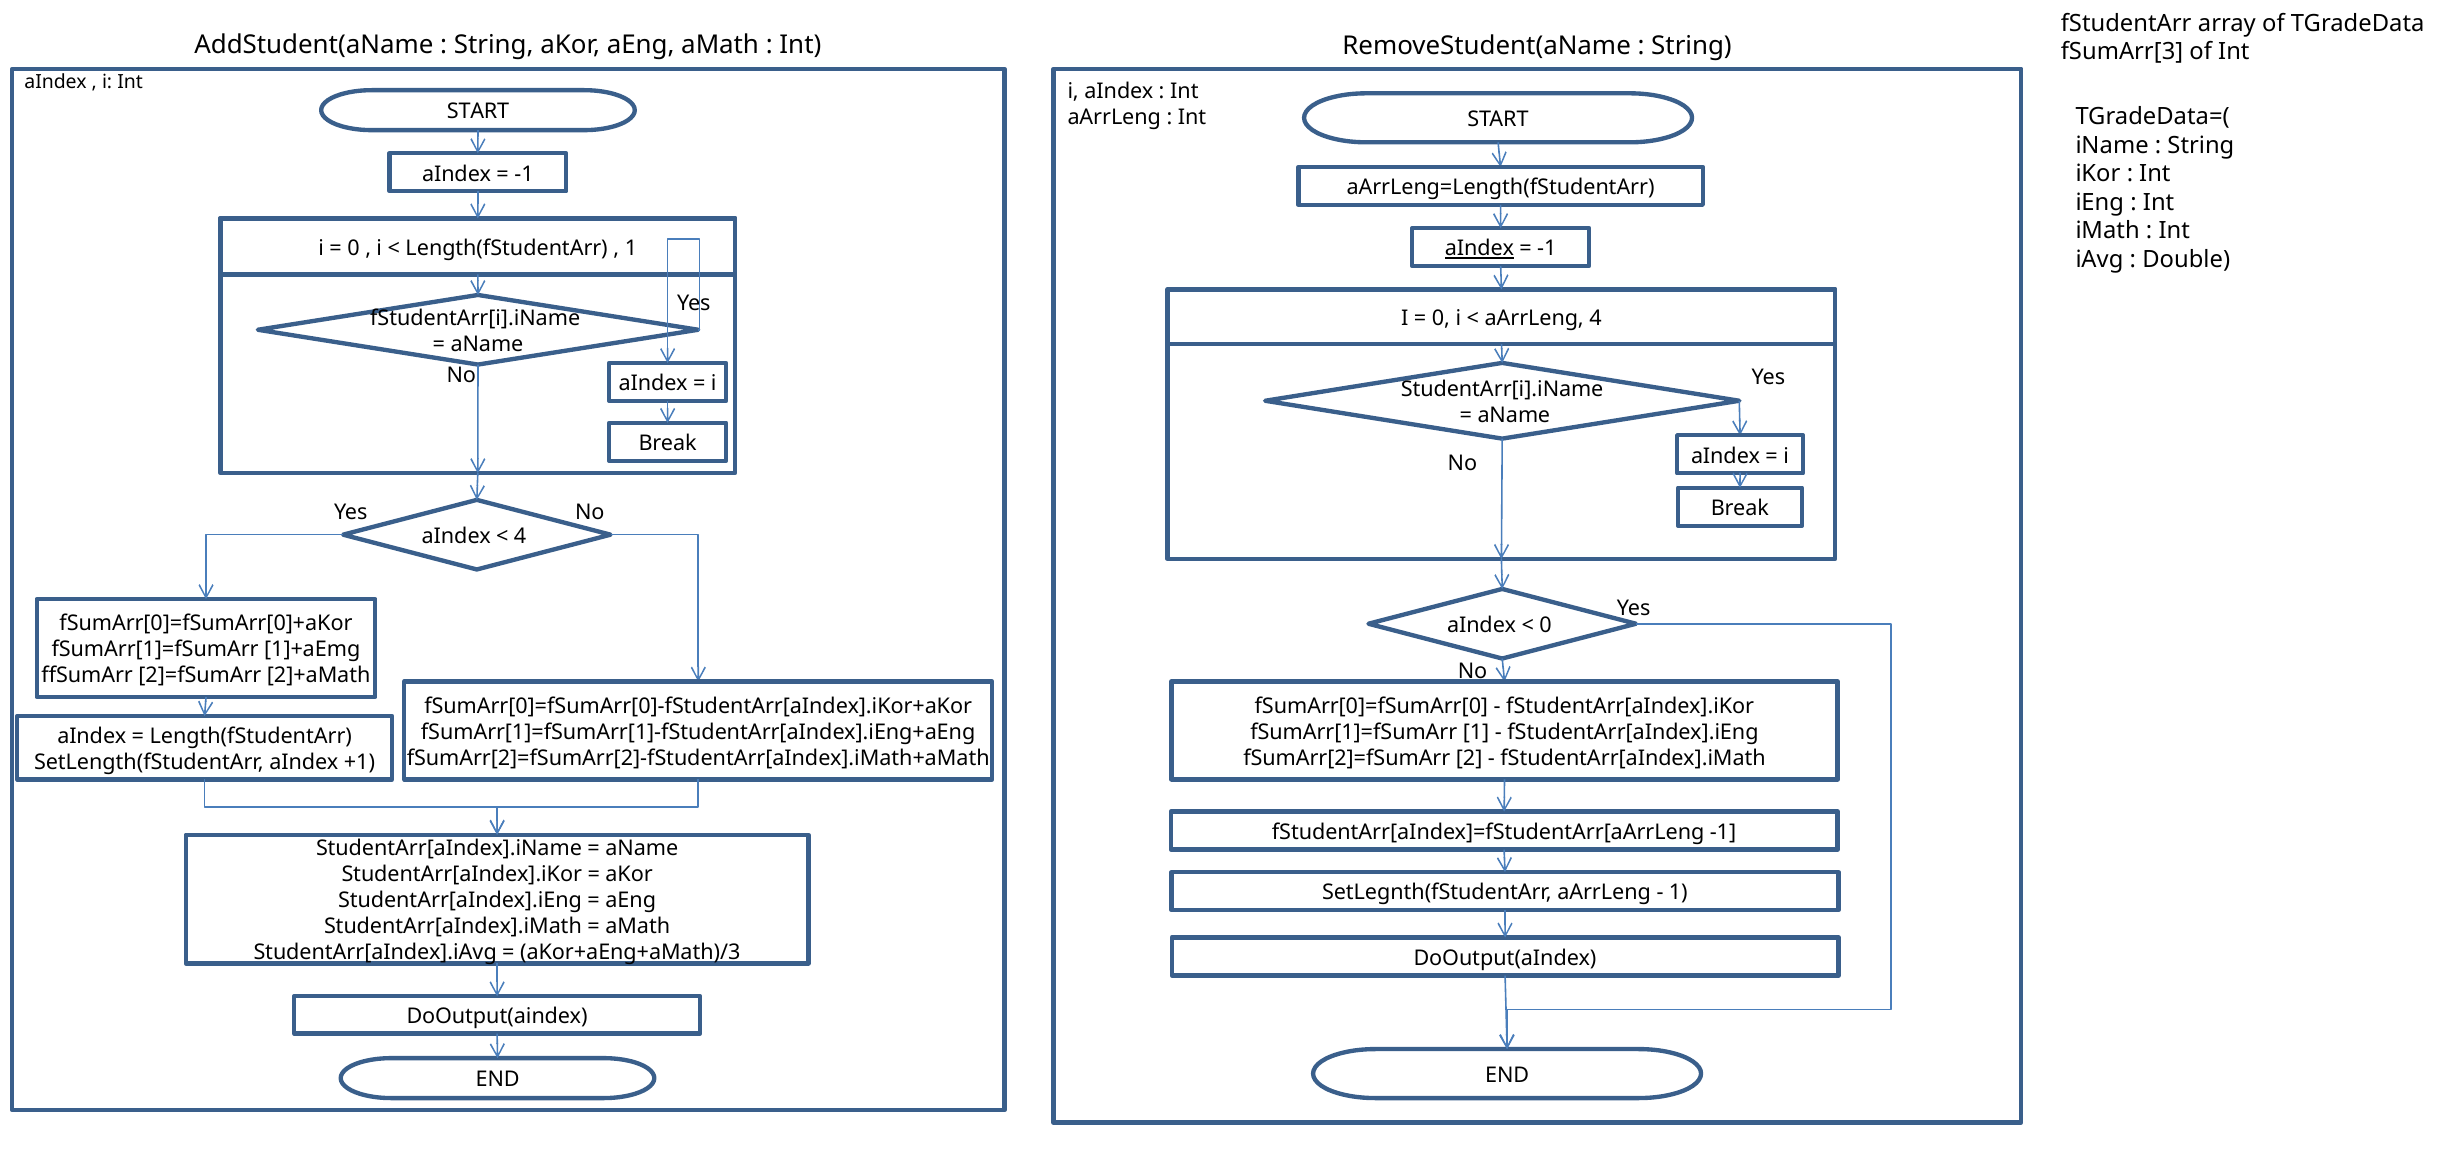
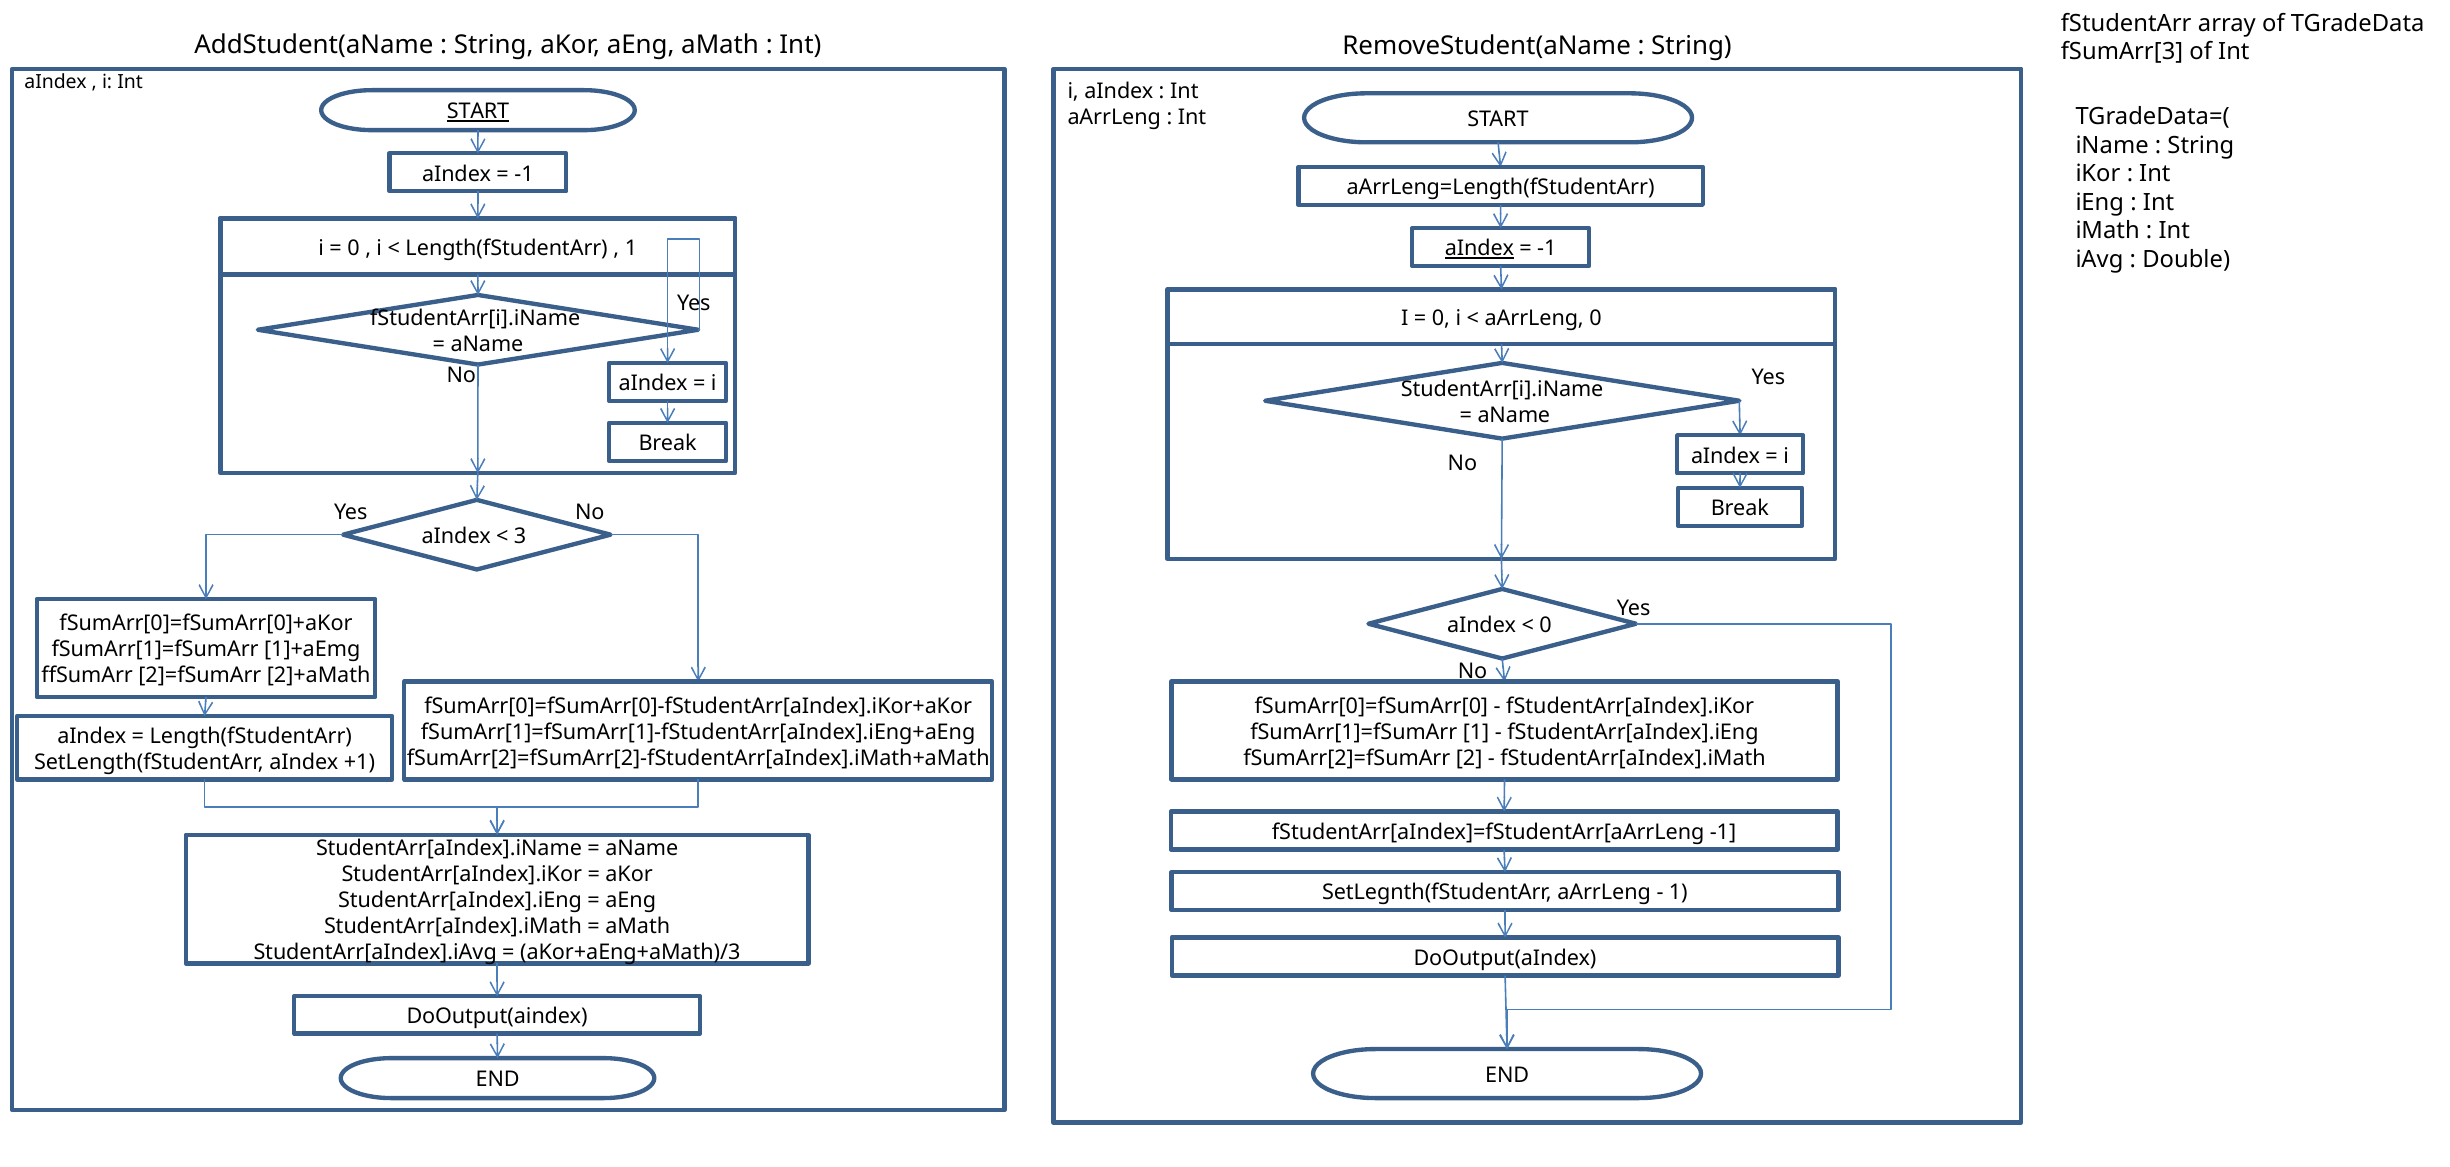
START at (478, 112) underline: none -> present
aArrLeng 4: 4 -> 0
4 at (520, 536): 4 -> 3
